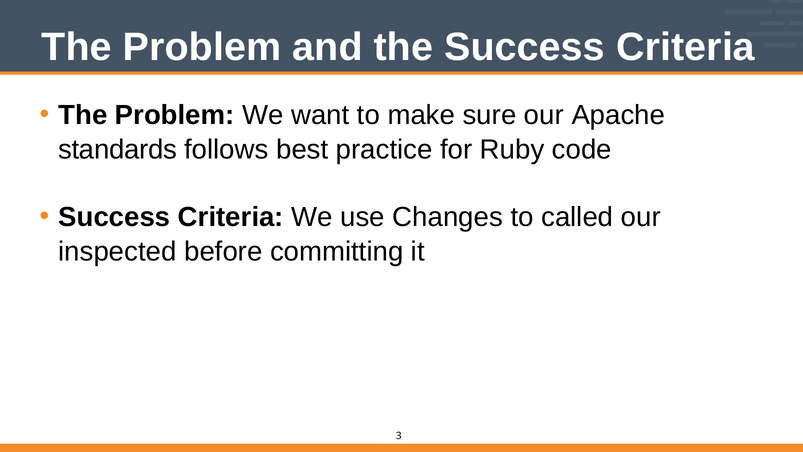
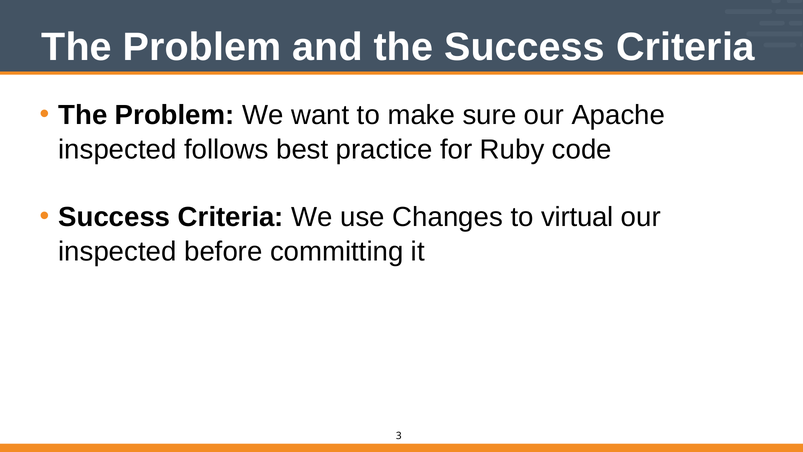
standards at (118, 149): standards -> inspected
called: called -> virtual
